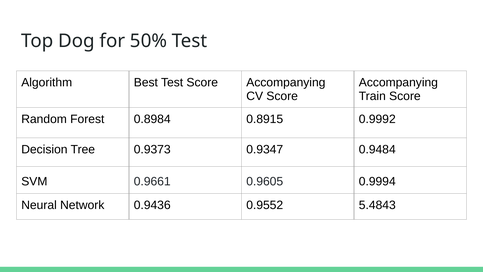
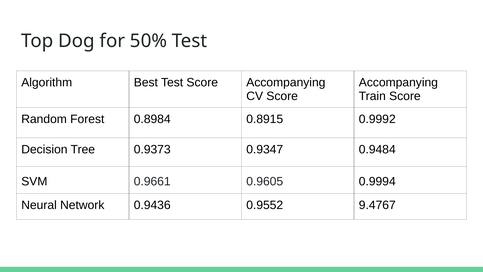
5.4843: 5.4843 -> 9.4767
